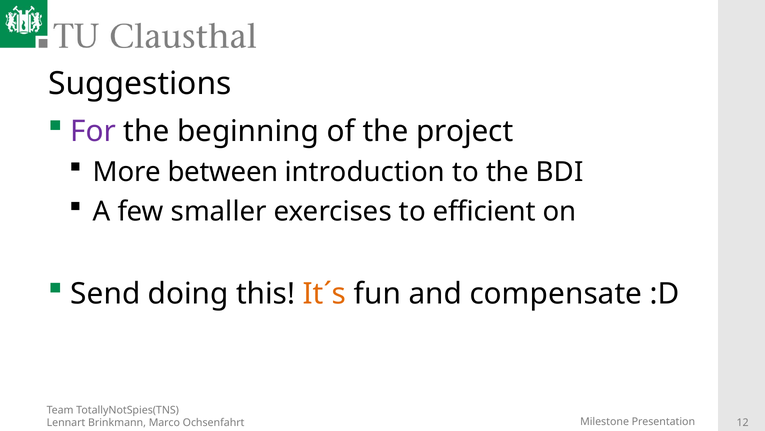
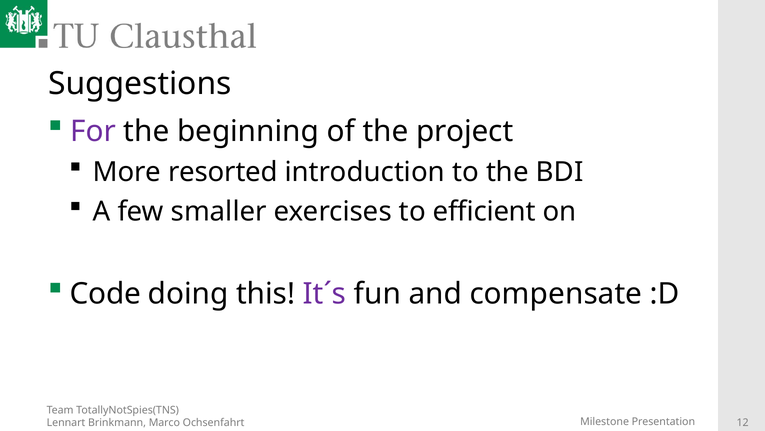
between: between -> resorted
Send: Send -> Code
It´s colour: orange -> purple
